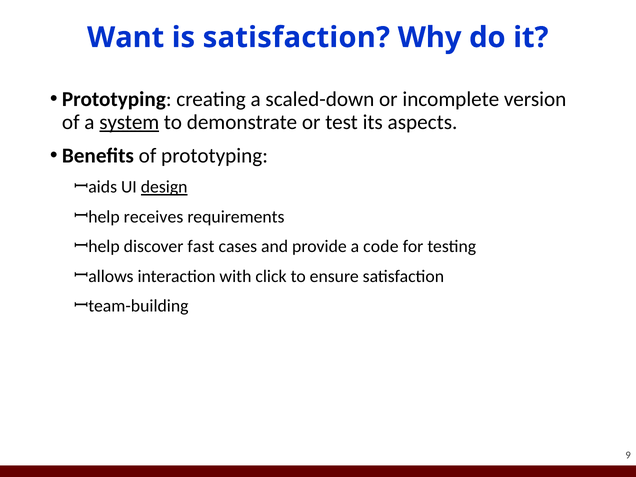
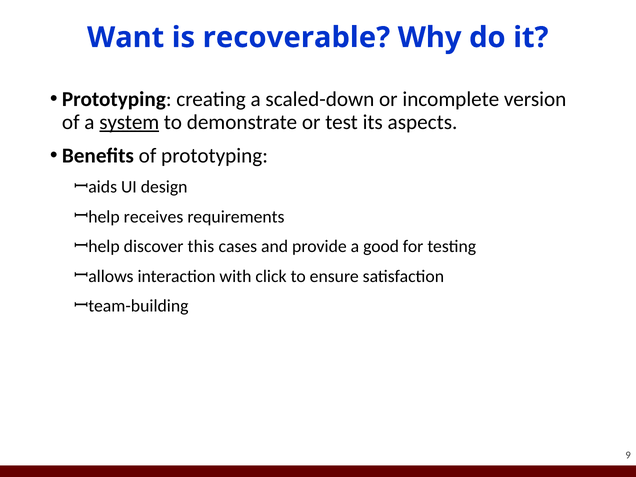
is satisfaction: satisfaction -> recoverable
design underline: present -> none
fast: fast -> this
code: code -> good
